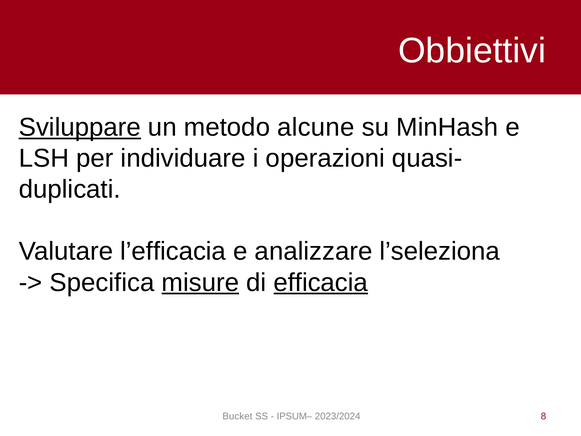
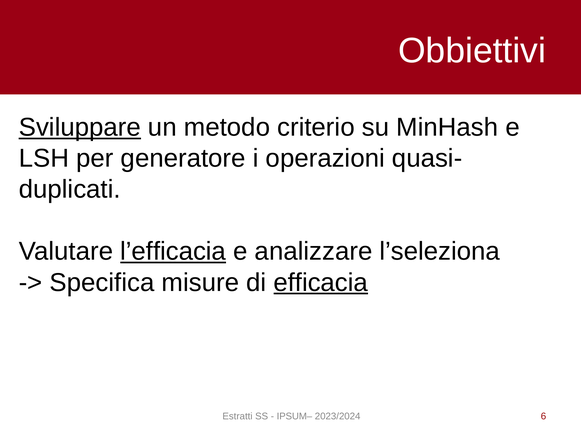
alcune: alcune -> criterio
individuare: individuare -> generatore
l’efficacia underline: none -> present
misure underline: present -> none
Bucket: Bucket -> Estratti
8: 8 -> 6
